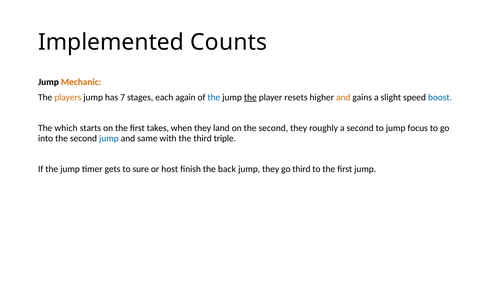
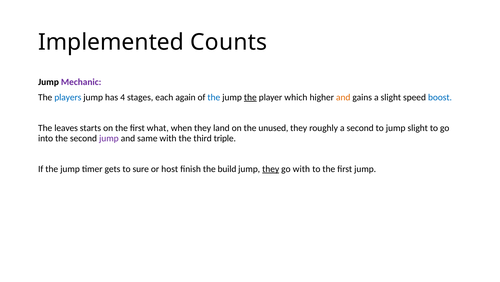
Mechanic colour: orange -> purple
players colour: orange -> blue
7: 7 -> 4
resets: resets -> which
which: which -> leaves
takes: takes -> what
on the second: second -> unused
jump focus: focus -> slight
jump at (109, 138) colour: blue -> purple
back: back -> build
they at (271, 169) underline: none -> present
go third: third -> with
